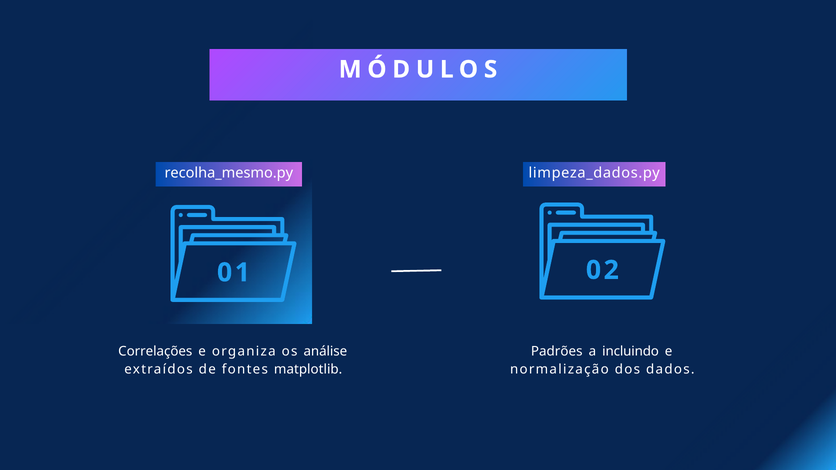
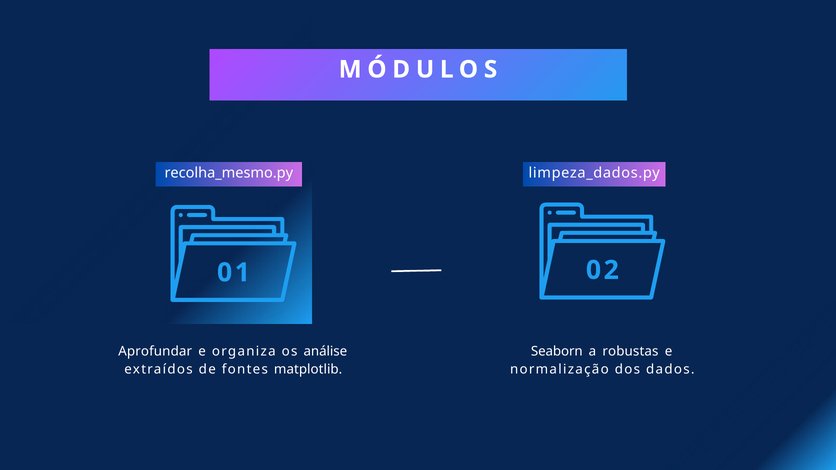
Correlações: Correlações -> Aprofundar
Padrões: Padrões -> Seaborn
incluindo: incluindo -> robustas
